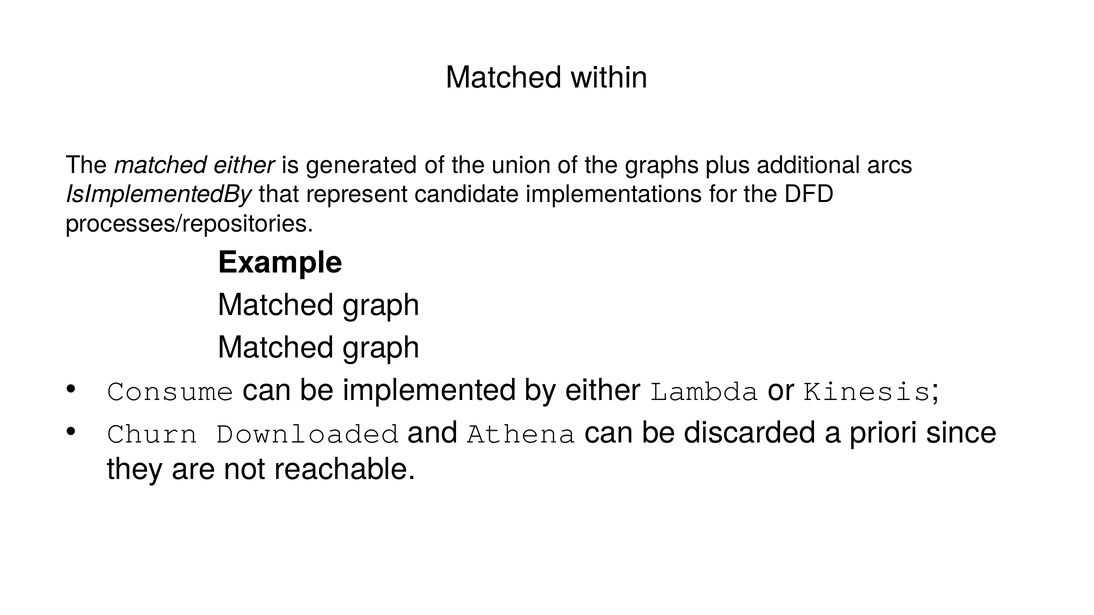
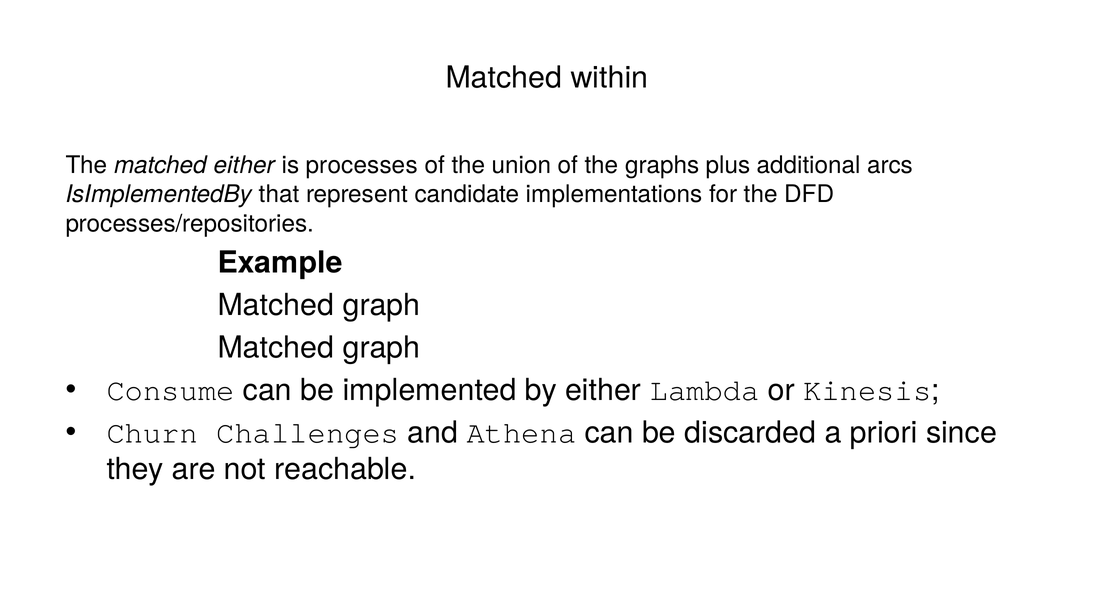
generated: generated -> processes
Downloaded: Downloaded -> Challenges
